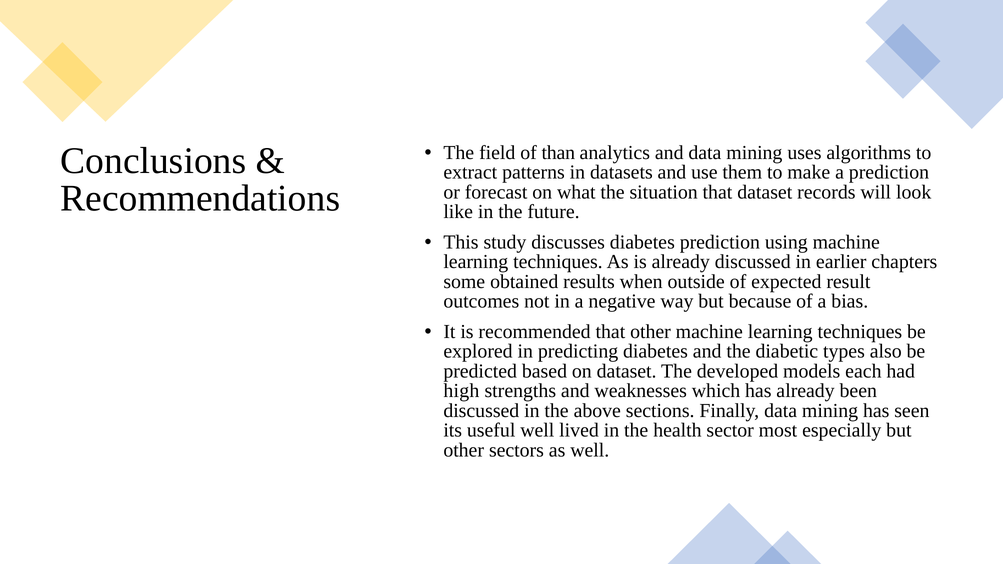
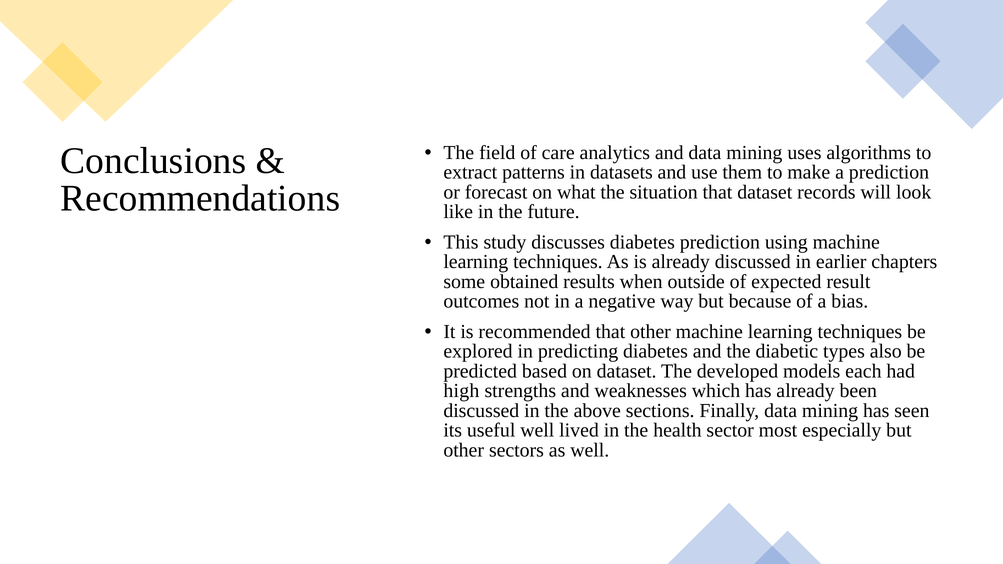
than: than -> care
